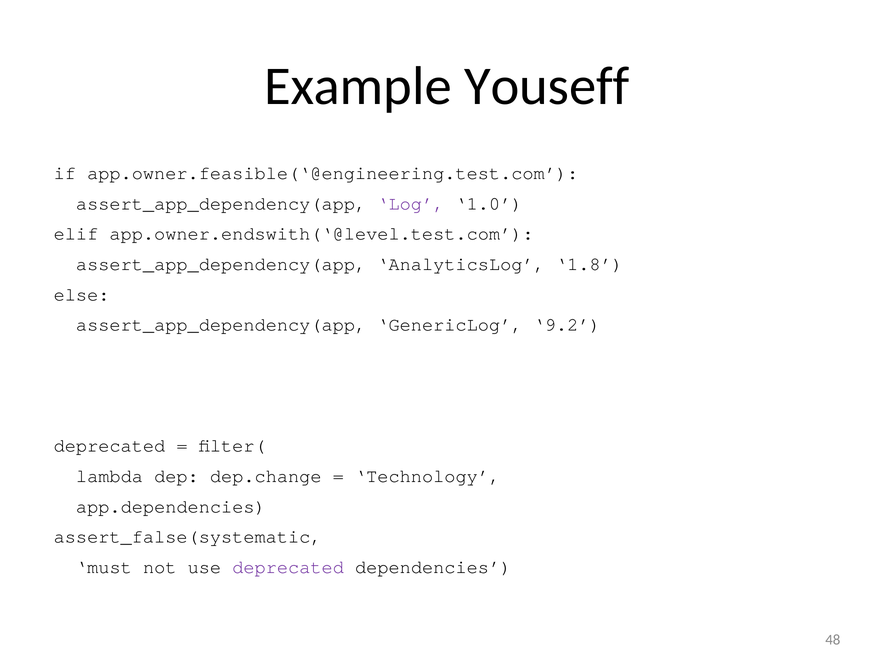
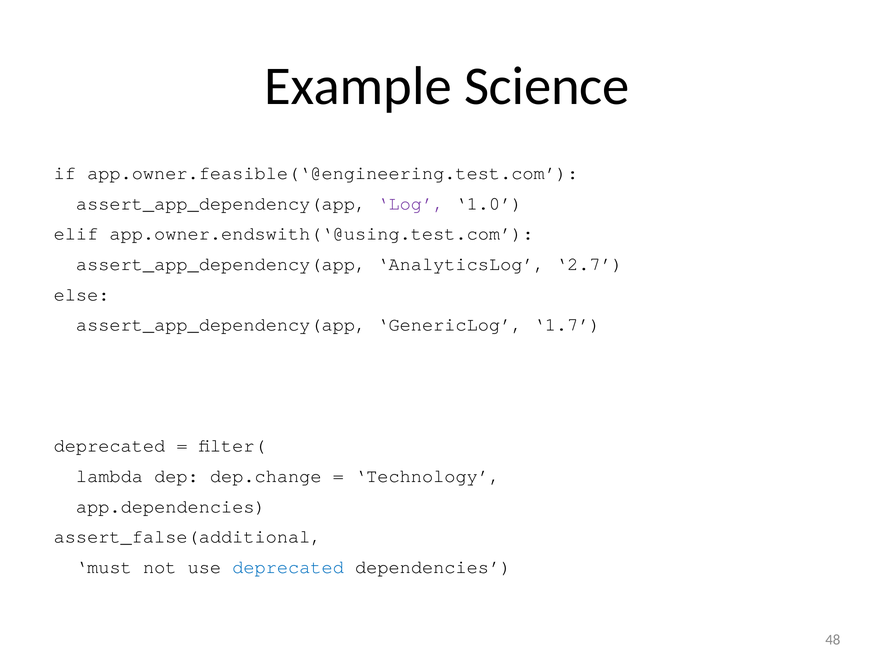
Youseff: Youseff -> Science
app.owner.endswith(‘@level.test.com: app.owner.endswith(‘@level.test.com -> app.owner.endswith(‘@using.test.com
1.8: 1.8 -> 2.7
9.2: 9.2 -> 1.7
assert_false(systematic: assert_false(systematic -> assert_false(additional
deprecated at (288, 567) colour: purple -> blue
